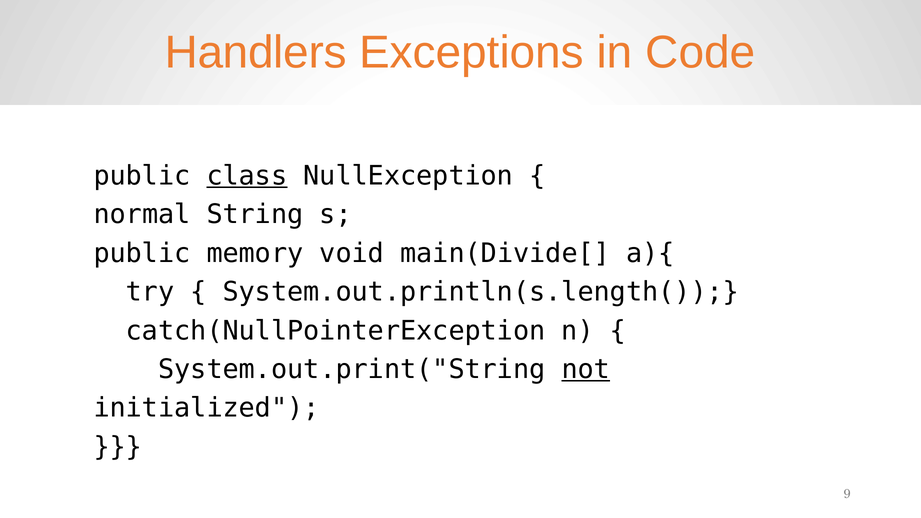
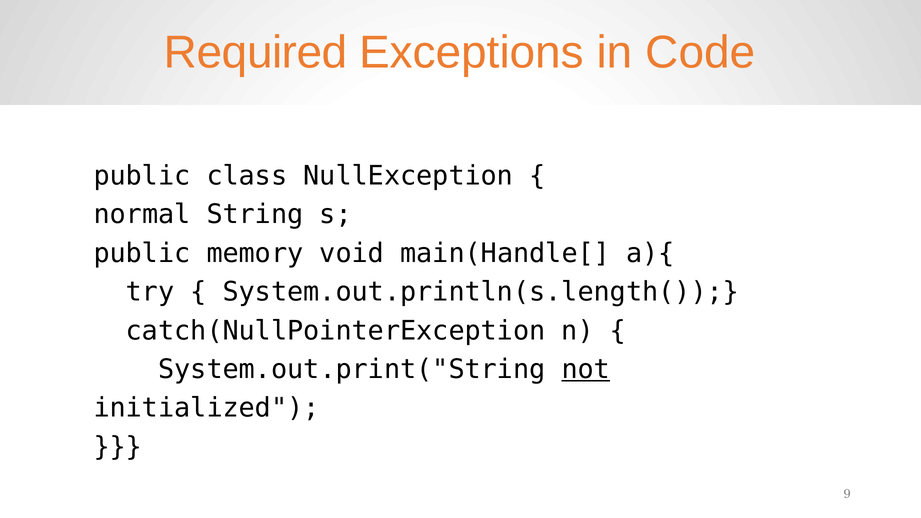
Handlers: Handlers -> Required
class underline: present -> none
main(Divide[: main(Divide[ -> main(Handle[
